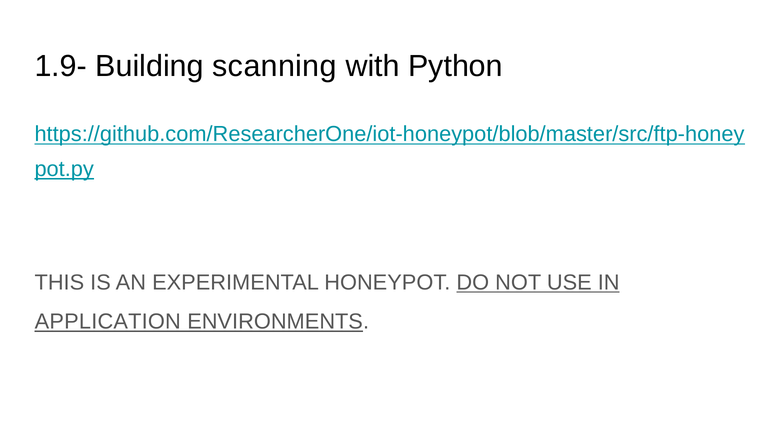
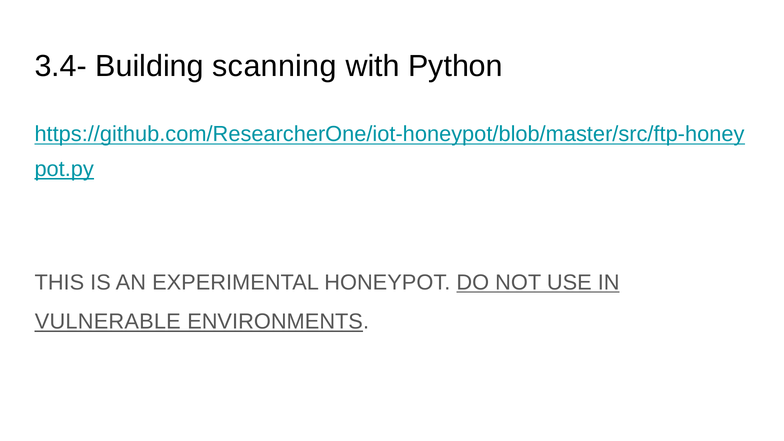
1.9-: 1.9- -> 3.4-
APPLICATION: APPLICATION -> VULNERABLE
